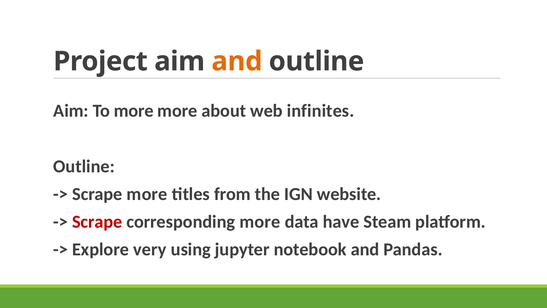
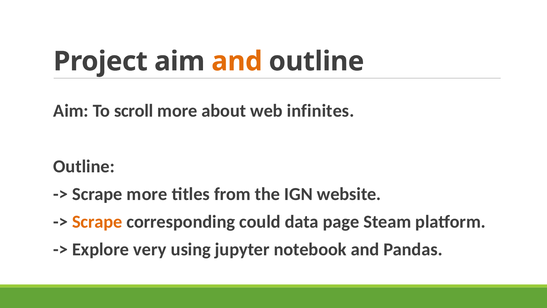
To more: more -> scroll
Scrape at (97, 222) colour: red -> orange
corresponding more: more -> could
have: have -> page
